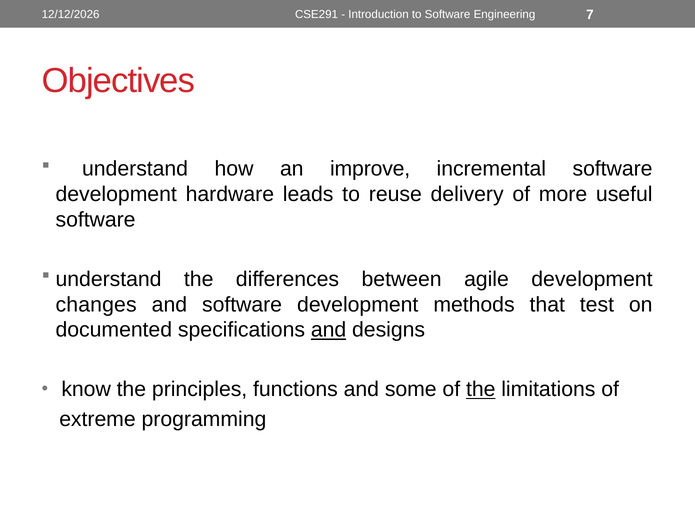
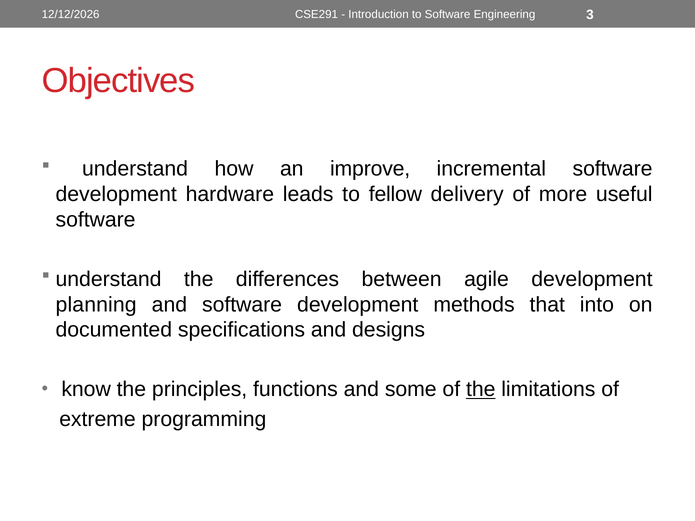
7: 7 -> 3
reuse: reuse -> fellow
changes: changes -> planning
test: test -> into
and at (329, 330) underline: present -> none
